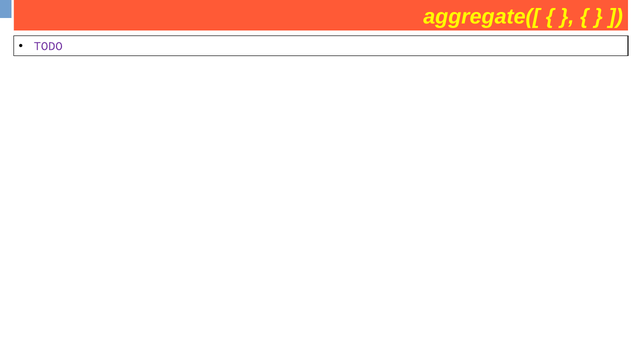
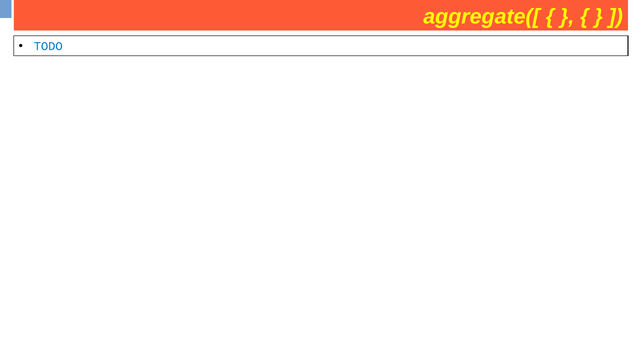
TODO colour: purple -> blue
